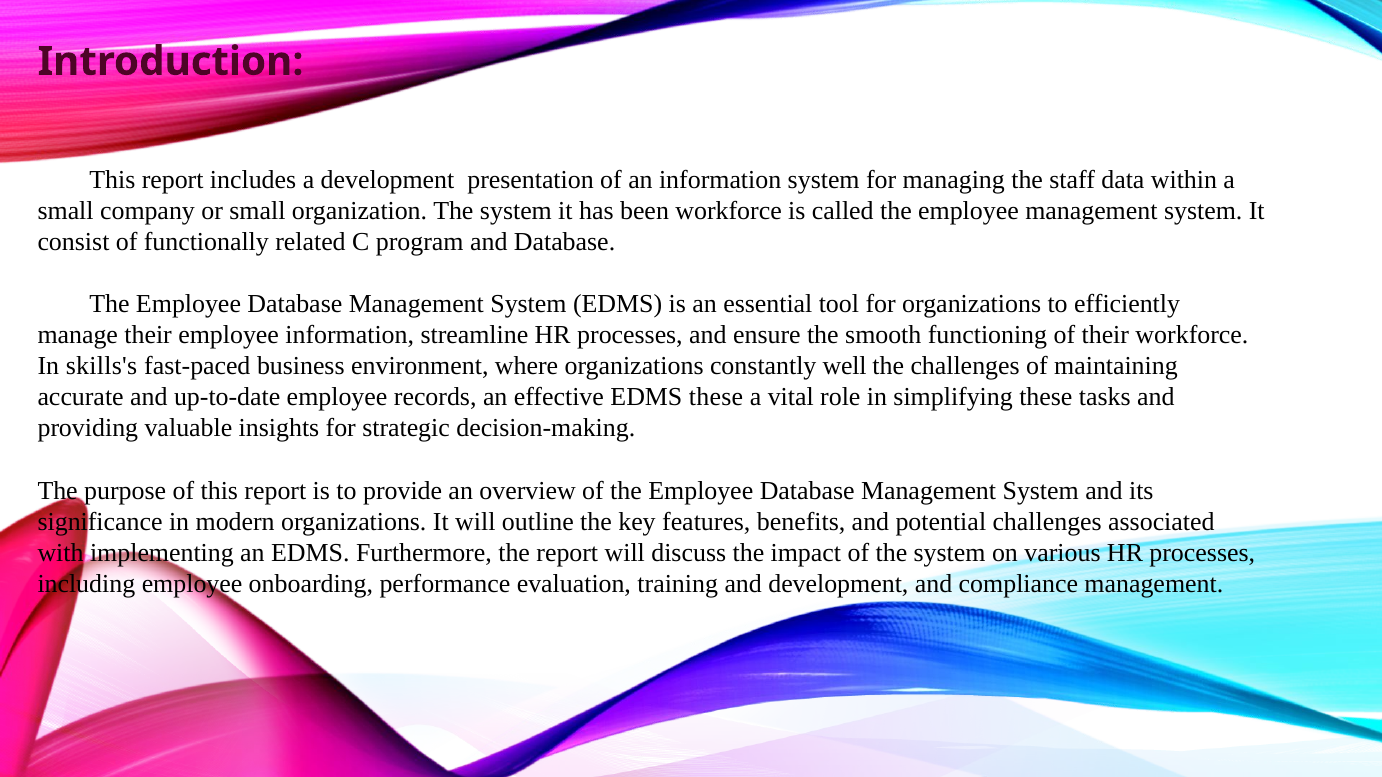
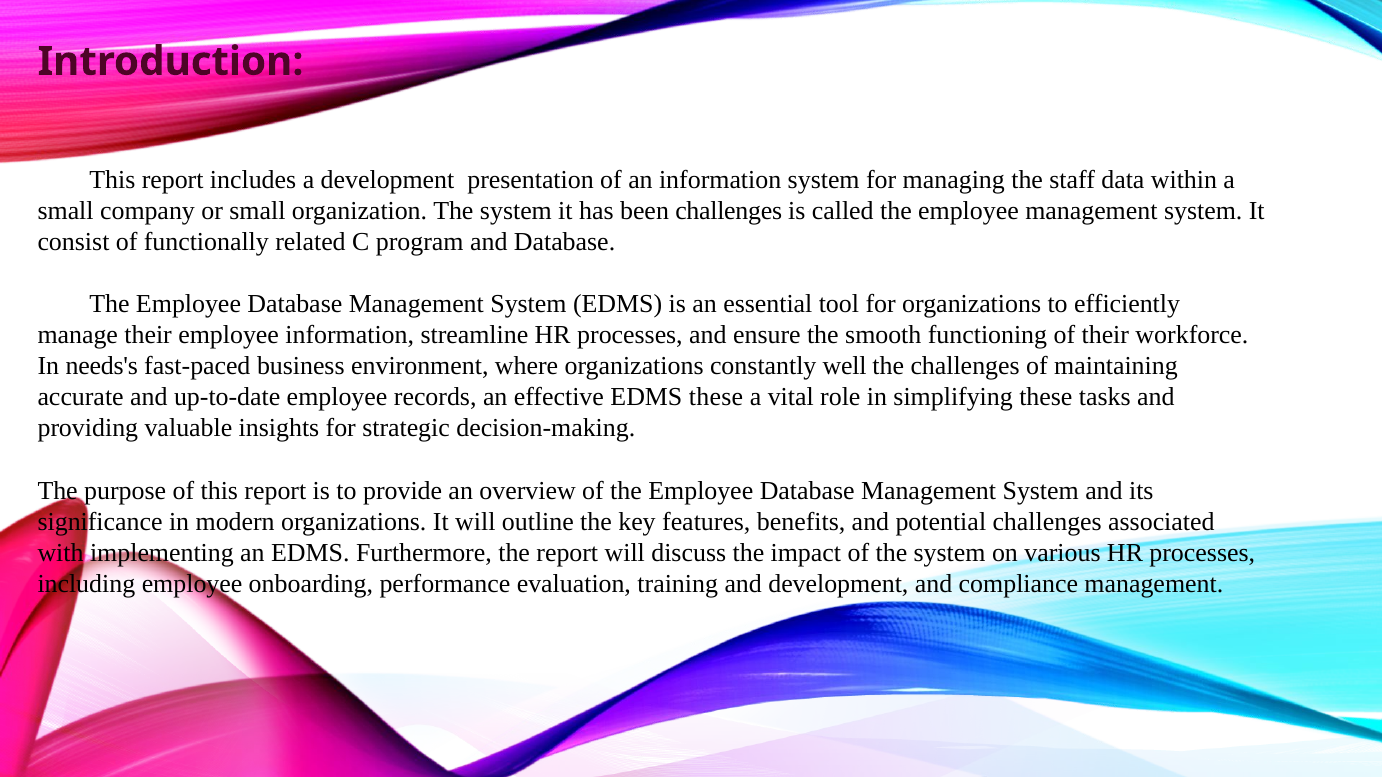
been workforce: workforce -> challenges
skills's: skills's -> needs's
